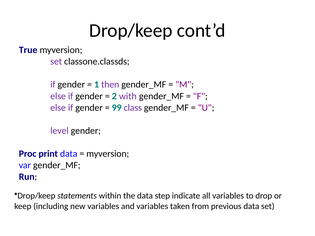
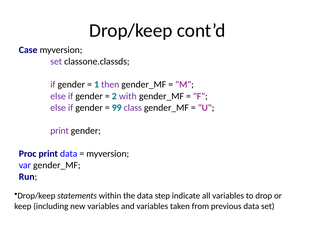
True: True -> Case
level at (59, 131): level -> print
